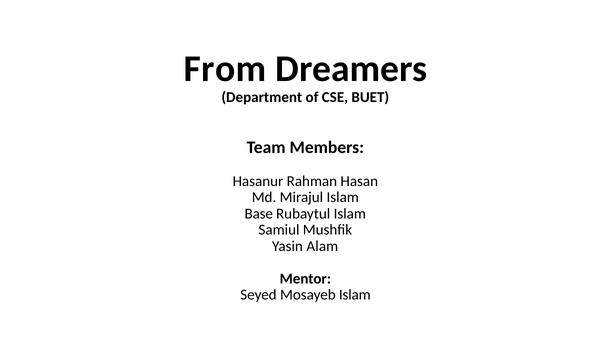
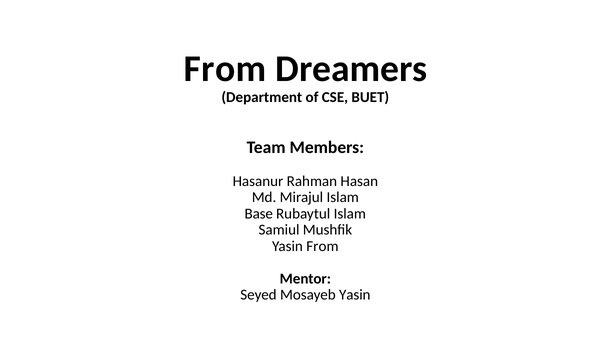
Yasin Alam: Alam -> From
Mosayeb Islam: Islam -> Yasin
